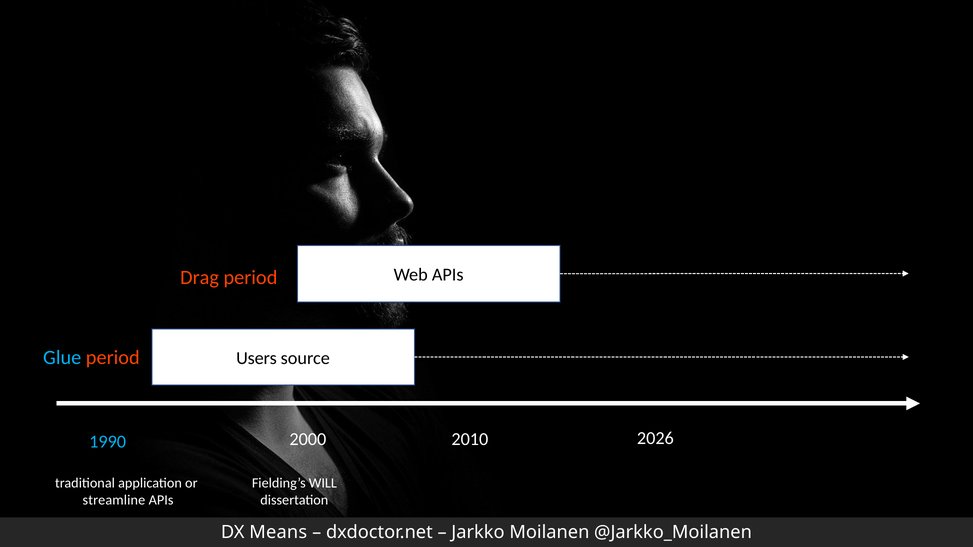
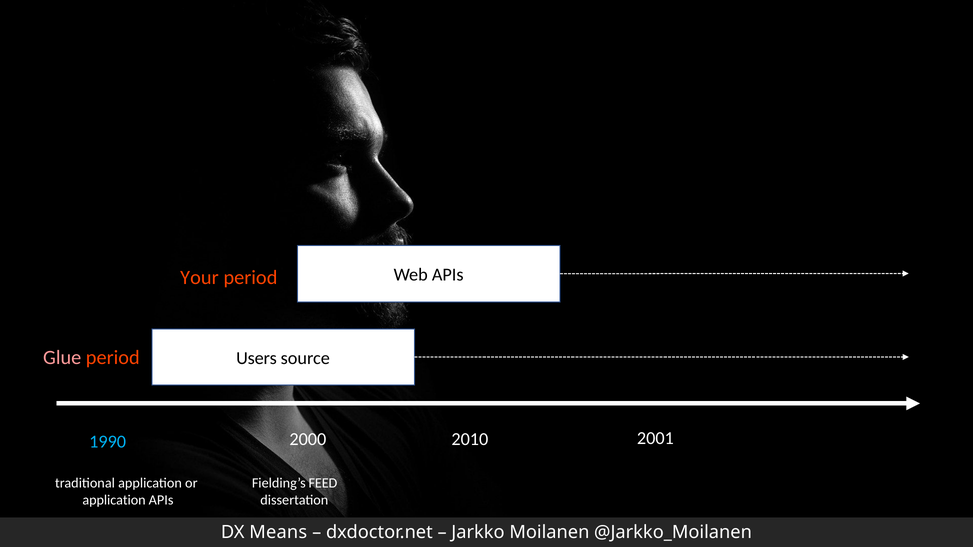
Drag: Drag -> Your
Glue colour: light blue -> pink
2026: 2026 -> 2001
WILL: WILL -> FEED
streamline at (114, 500): streamline -> application
